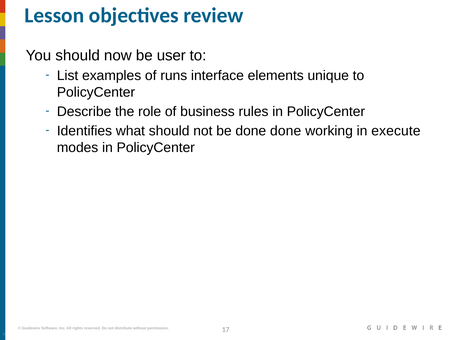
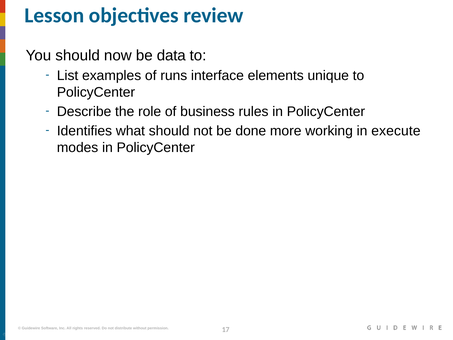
user: user -> data
done done: done -> more
